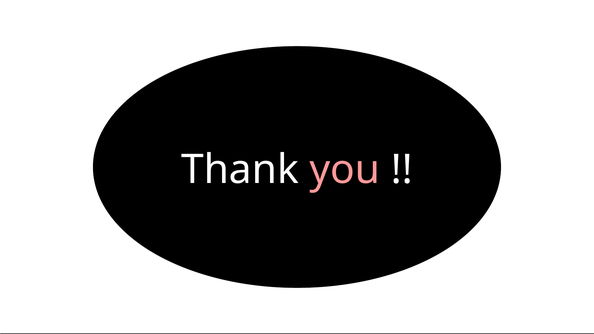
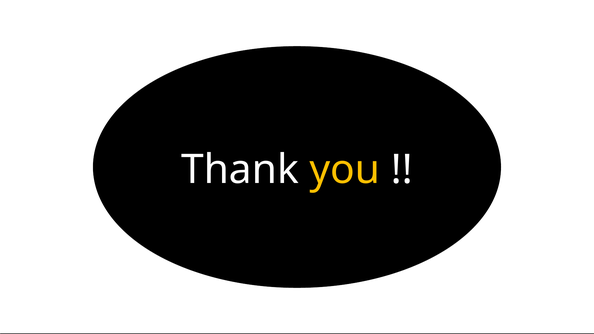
you colour: pink -> yellow
